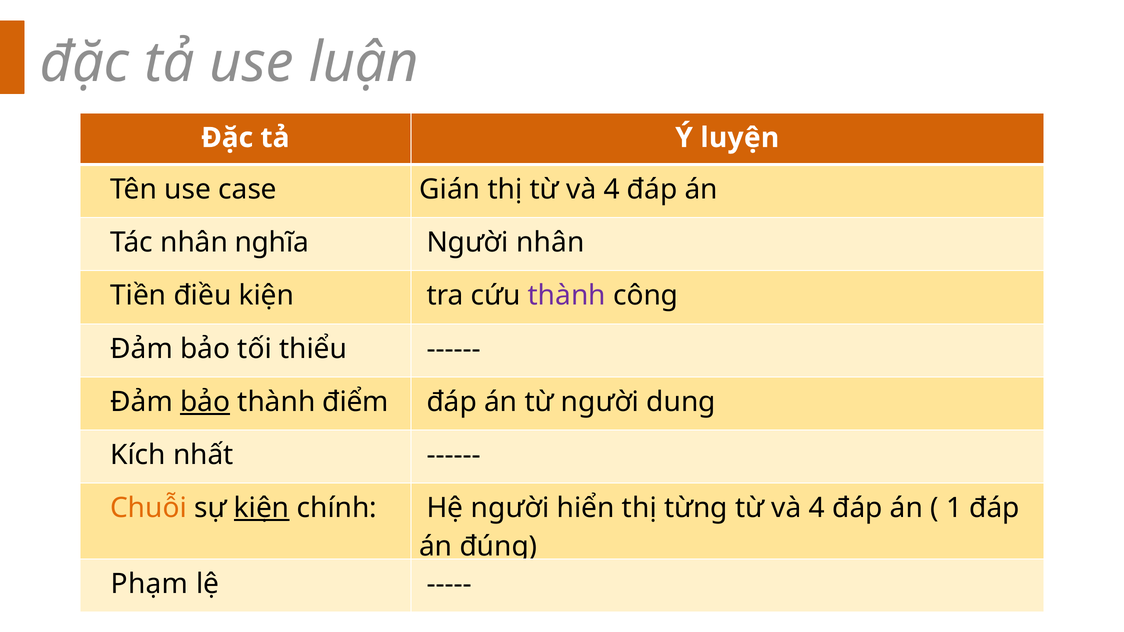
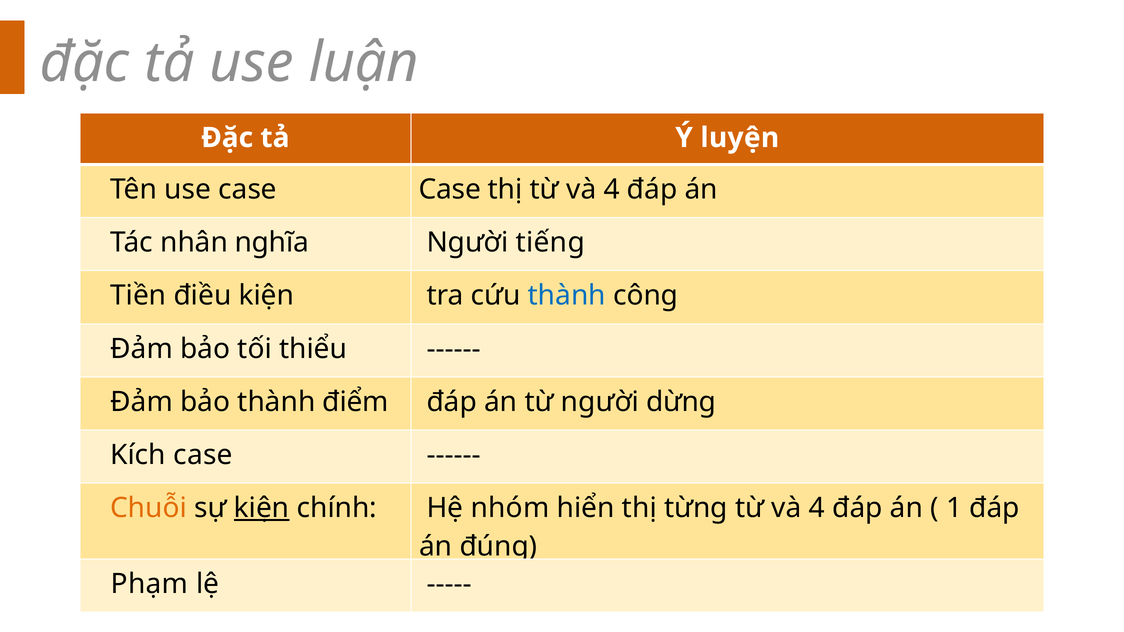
case Gián: Gián -> Case
Người nhân: nhân -> tiếng
thành at (567, 296) colour: purple -> blue
bảo at (205, 402) underline: present -> none
dung: dung -> dừng
Kích nhất: nhất -> case
Hệ người: người -> nhóm
